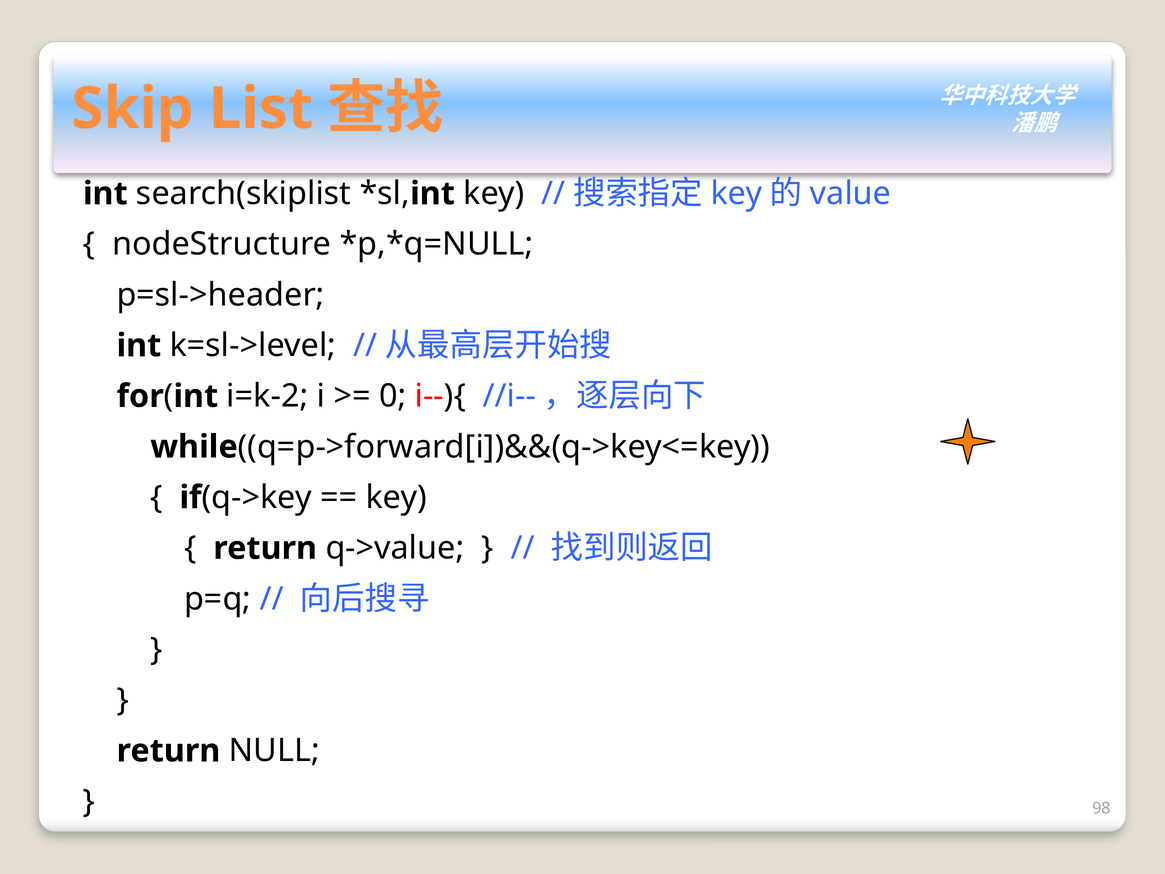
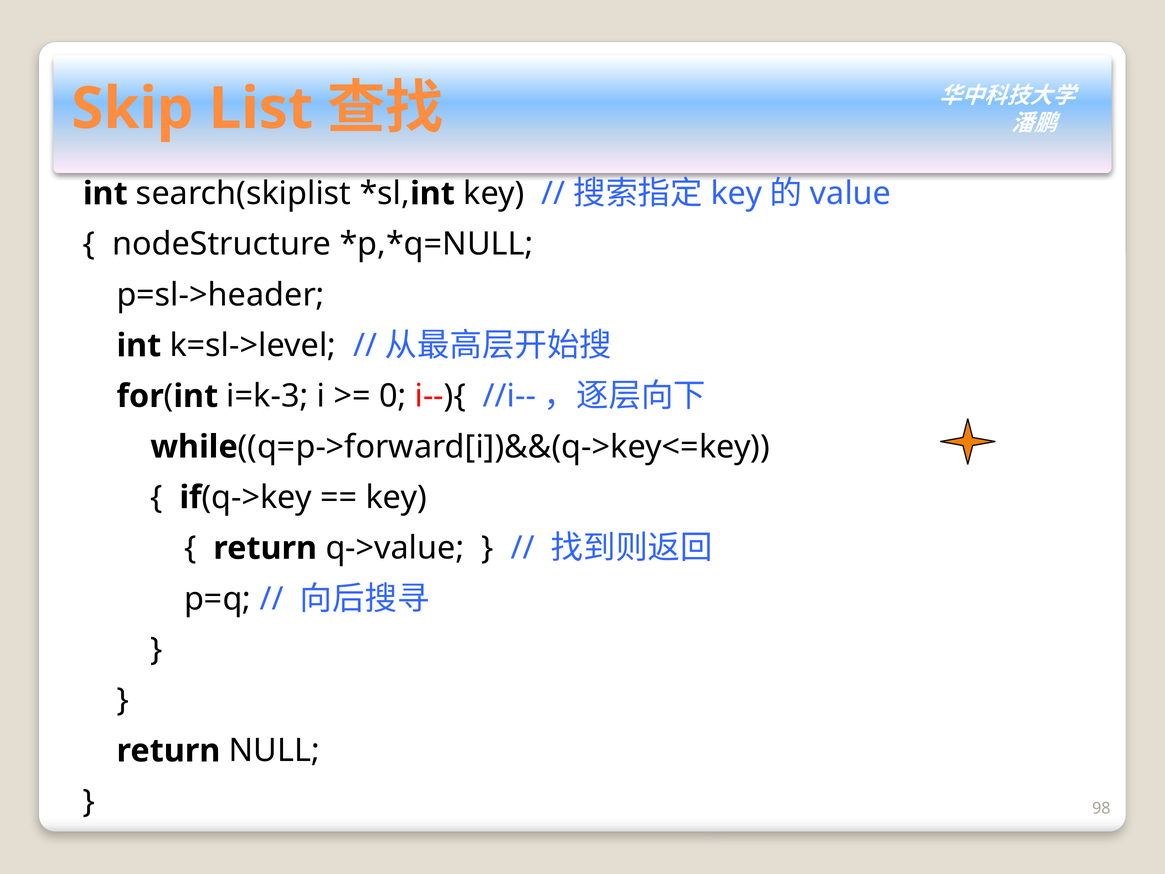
i=k-2: i=k-2 -> i=k-3
